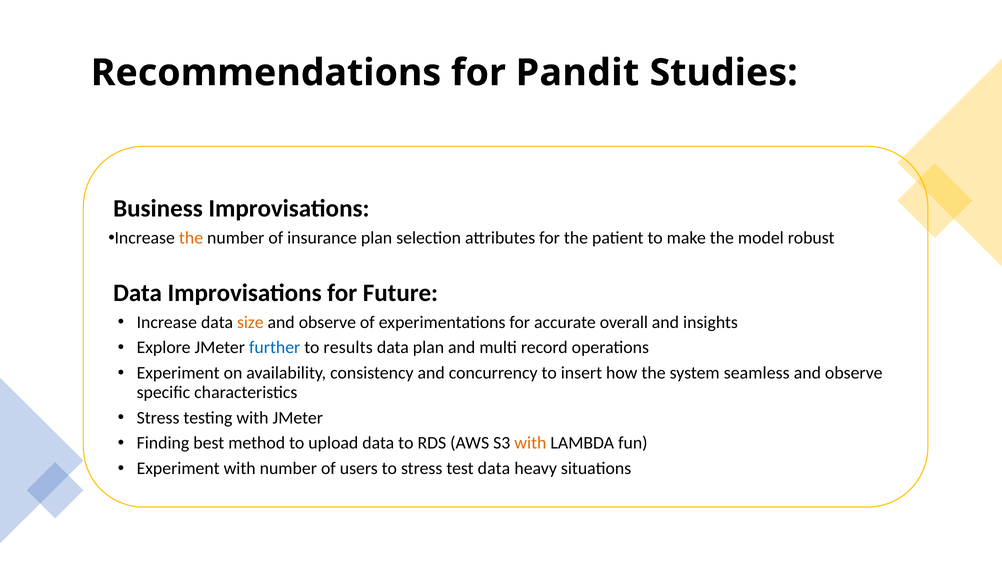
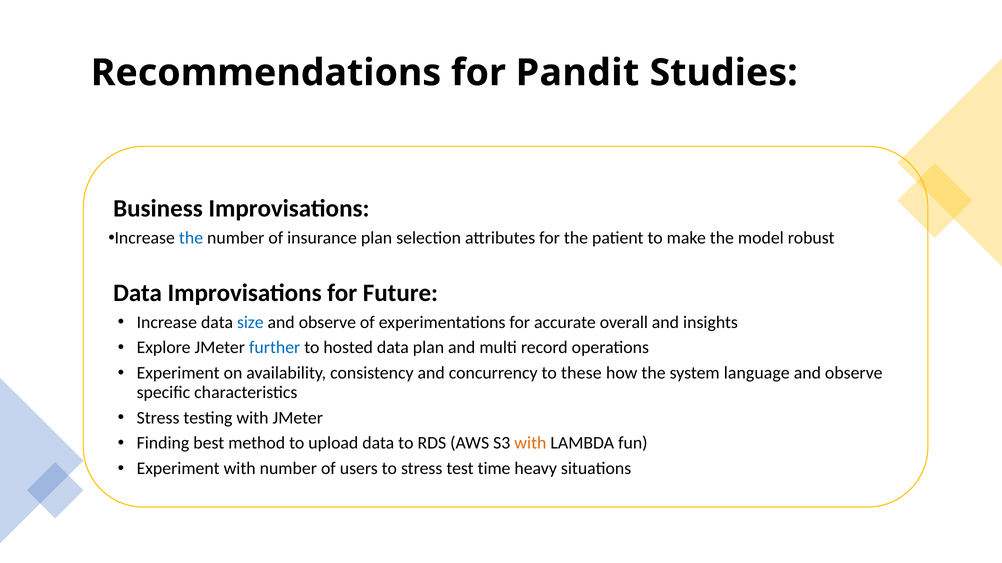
the at (191, 238) colour: orange -> blue
size colour: orange -> blue
results: results -> hosted
insert: insert -> these
seamless: seamless -> language
test data: data -> time
